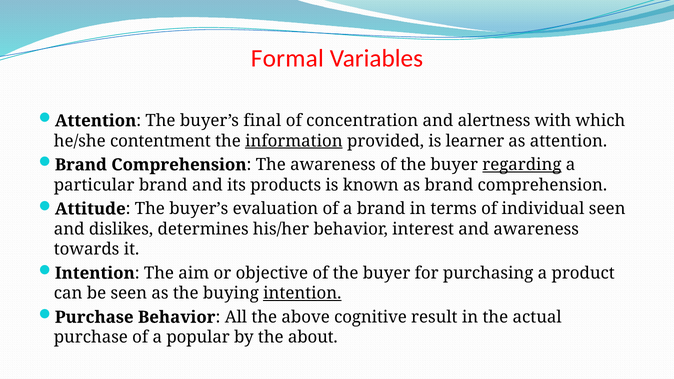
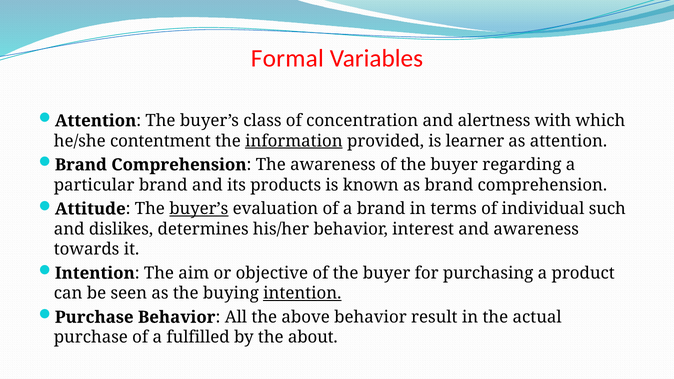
final: final -> class
regarding underline: present -> none
buyer’s at (199, 209) underline: none -> present
individual seen: seen -> such
above cognitive: cognitive -> behavior
popular: popular -> fulfilled
